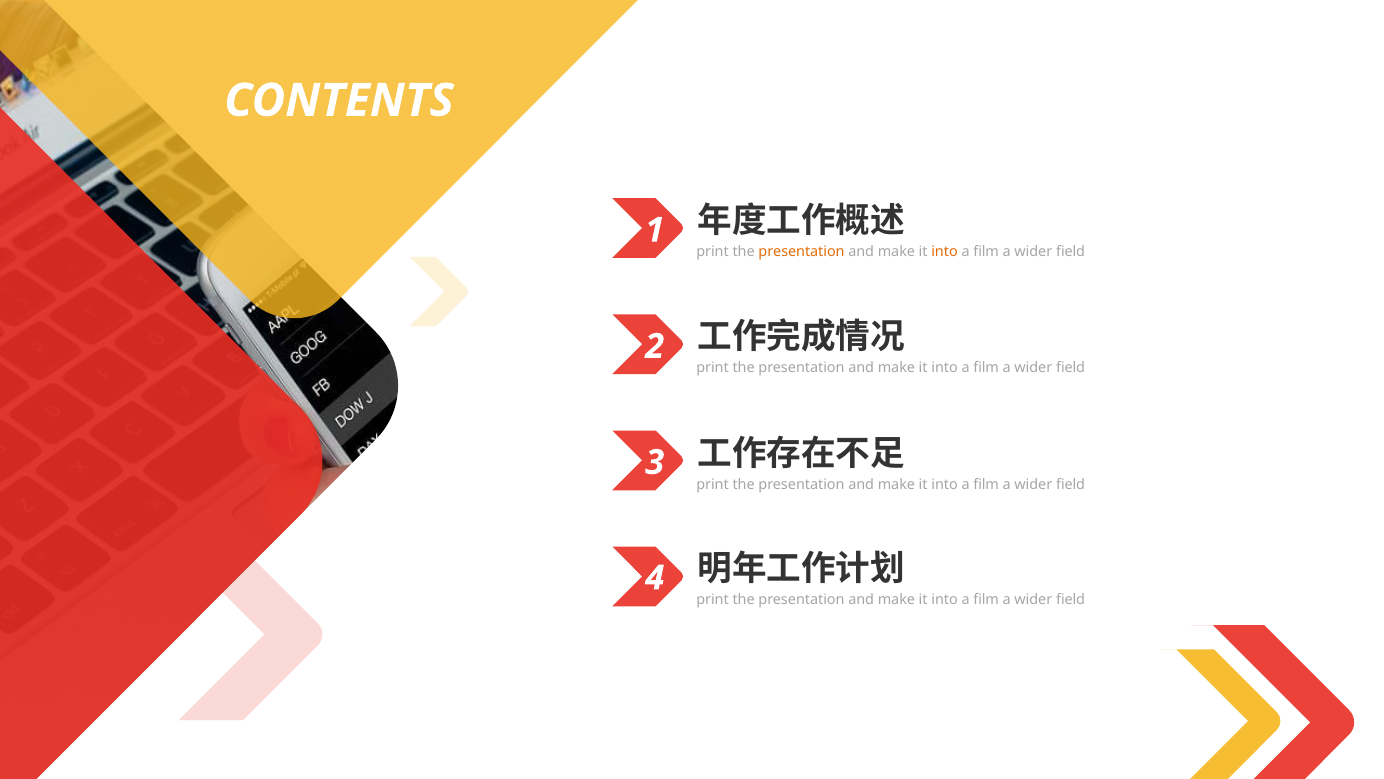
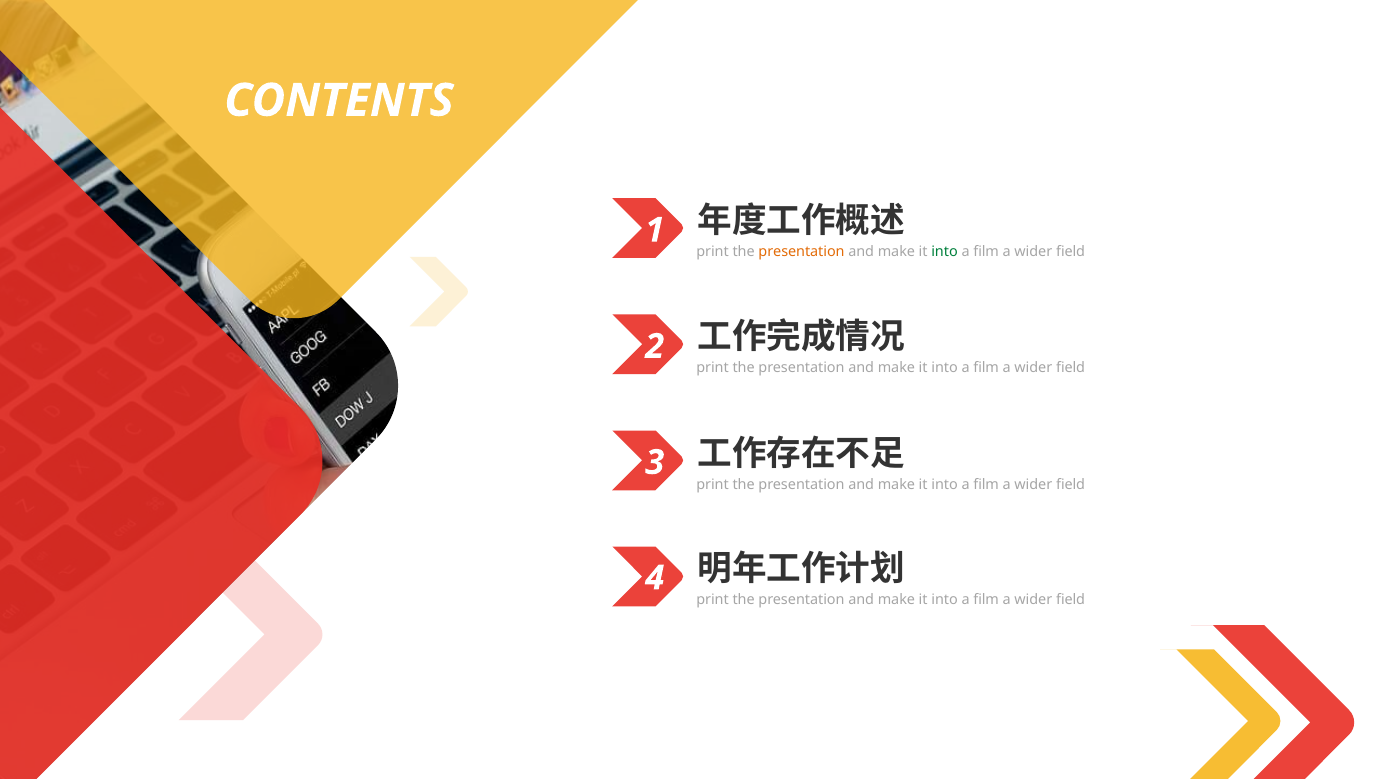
into at (945, 252) colour: orange -> green
